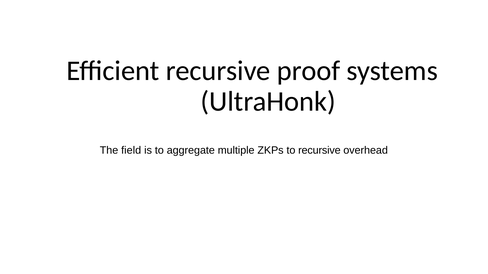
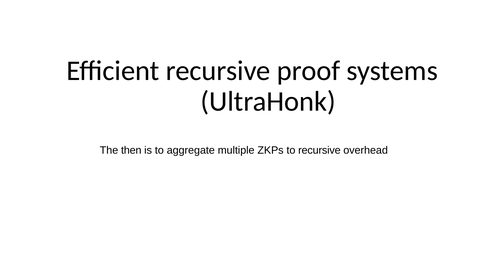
field: field -> then
